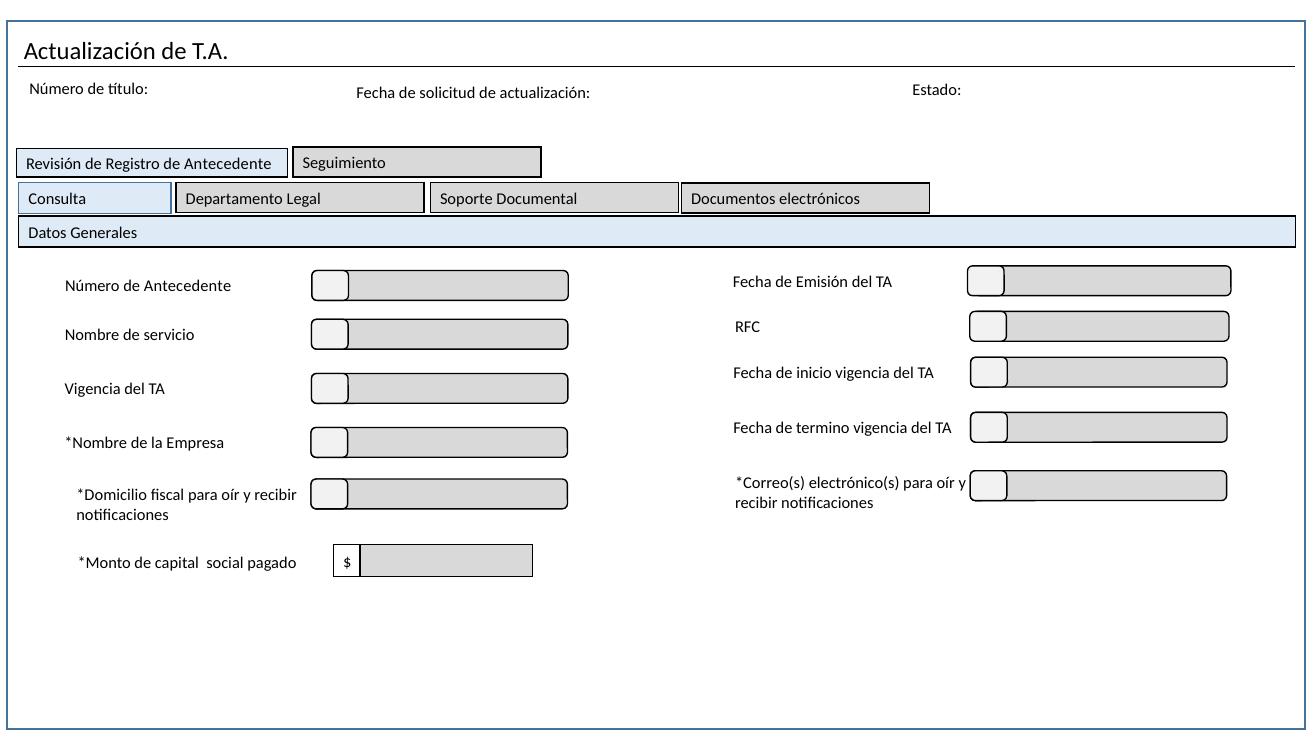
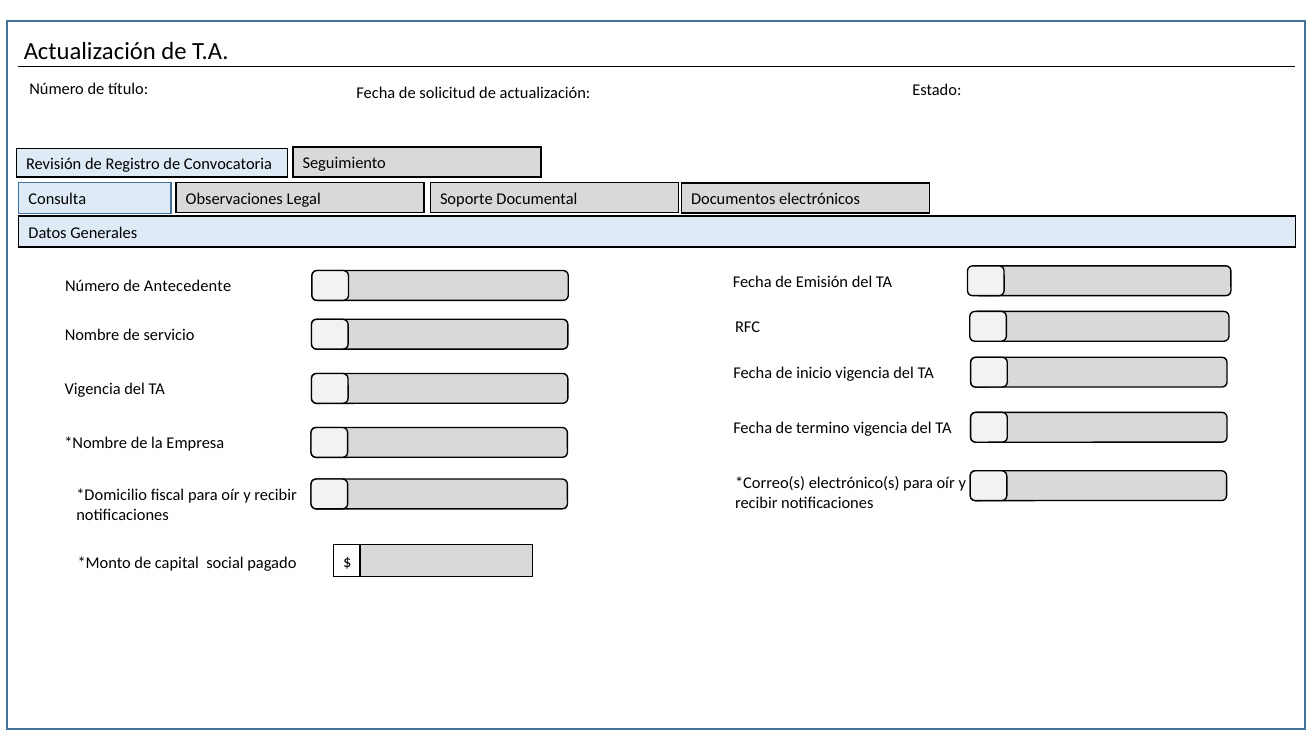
Registro de Antecedente: Antecedente -> Convocatoria
Departamento: Departamento -> Observaciones
